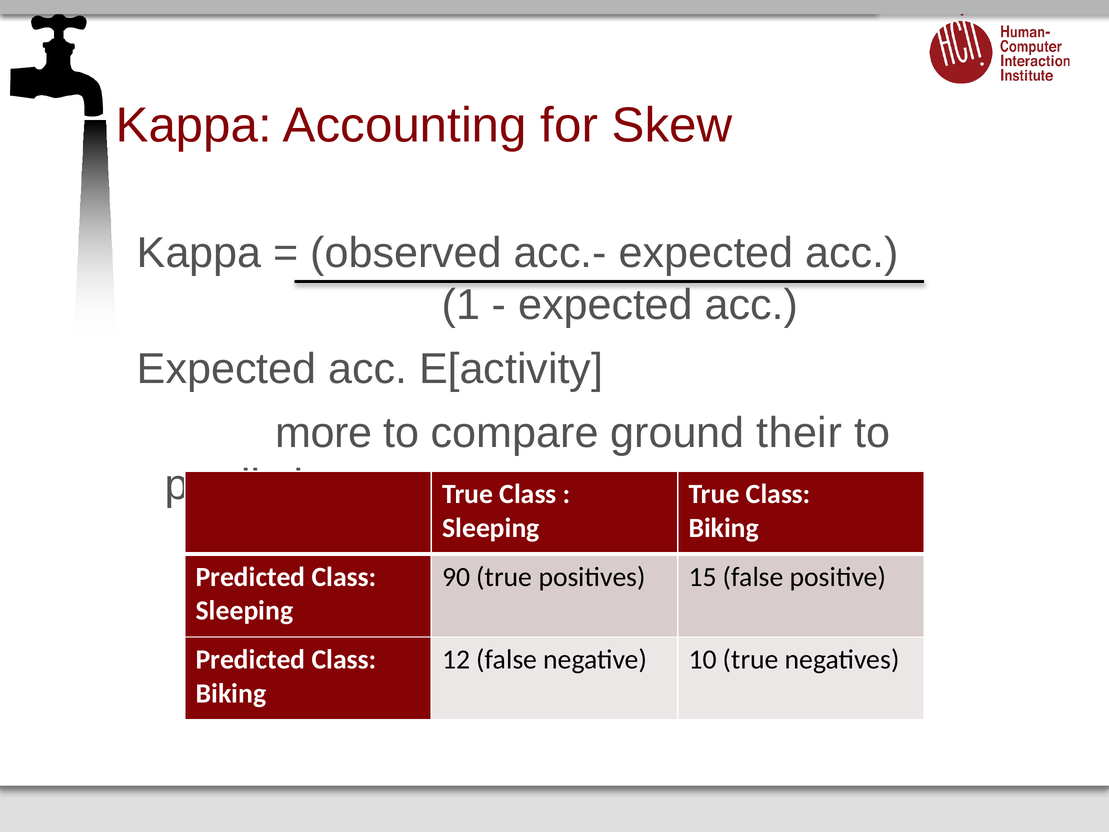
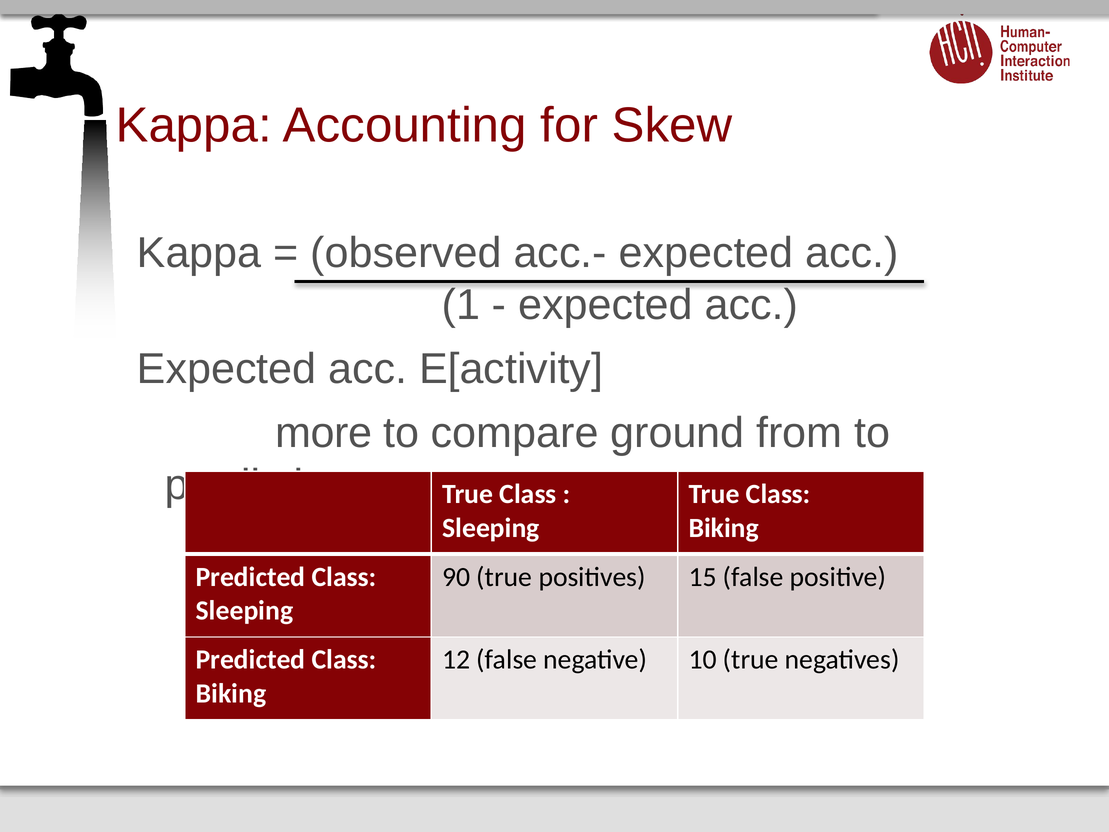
their: their -> from
